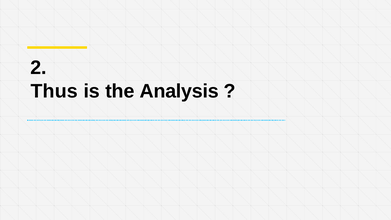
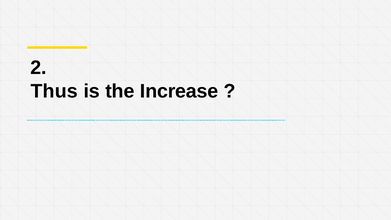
Analysis: Analysis -> Increase
